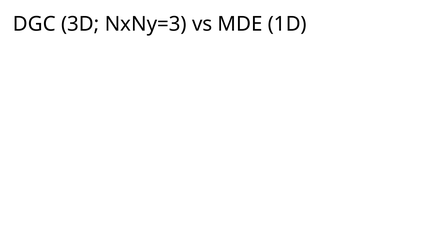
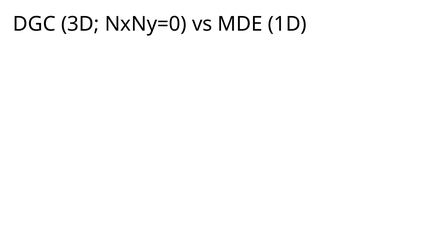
NxNy=3: NxNy=3 -> NxNy=0
